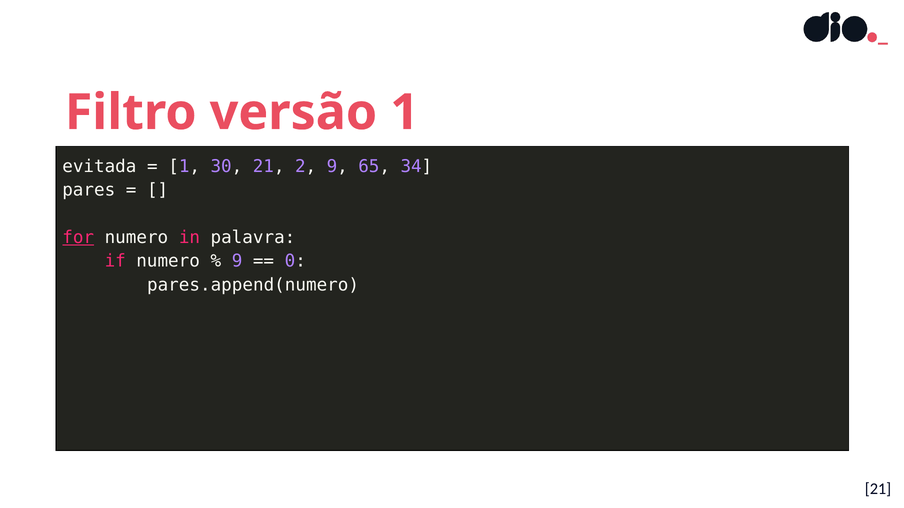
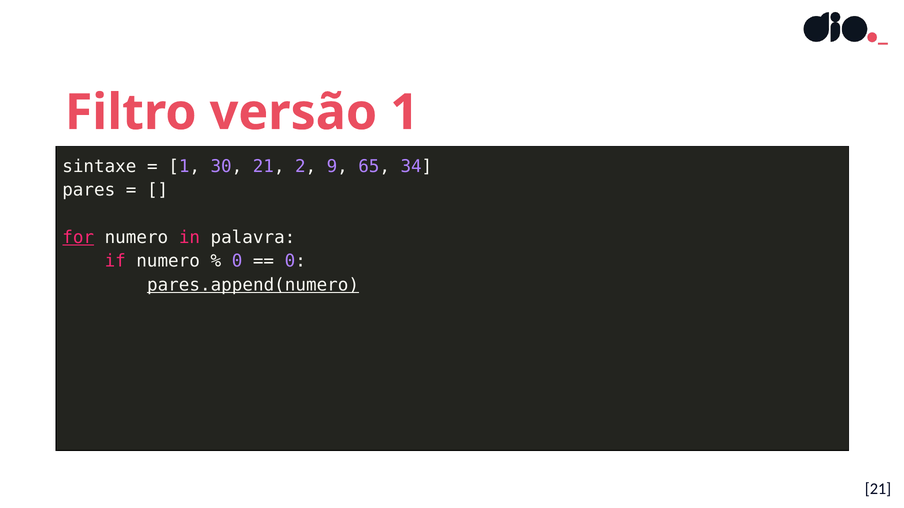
evitada: evitada -> sintaxe
9 at (237, 261): 9 -> 0
pares.append(numero underline: none -> present
